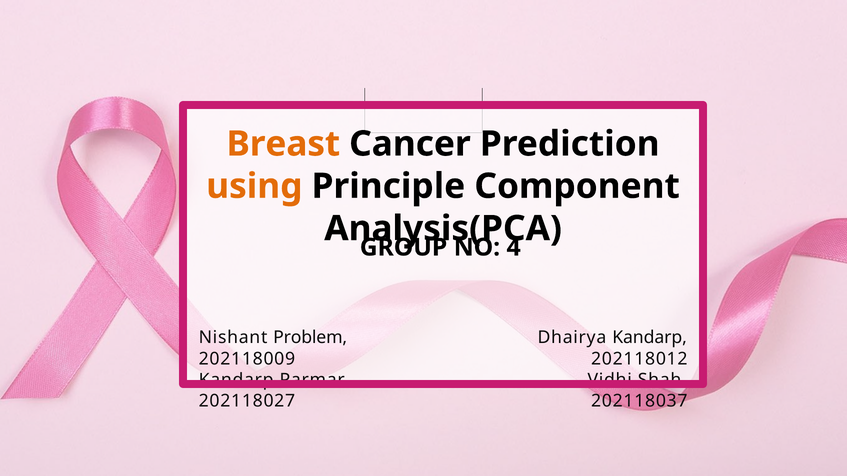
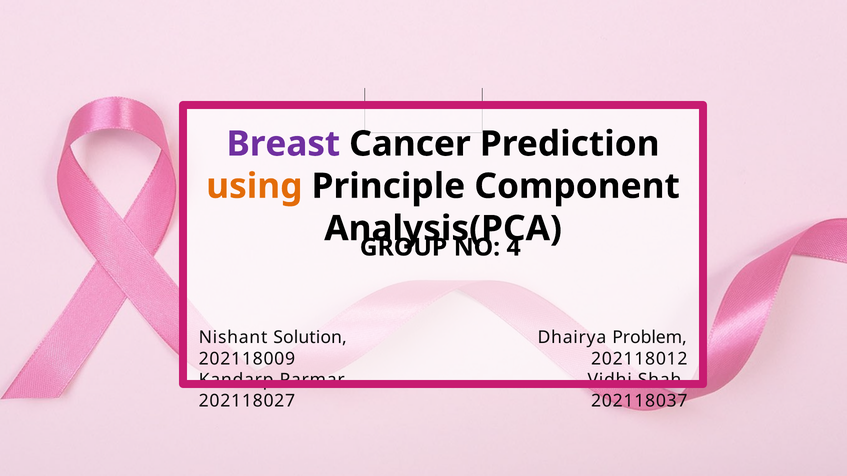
Breast colour: orange -> purple
Dhairya Kandarp: Kandarp -> Problem
Problem: Problem -> Solution
